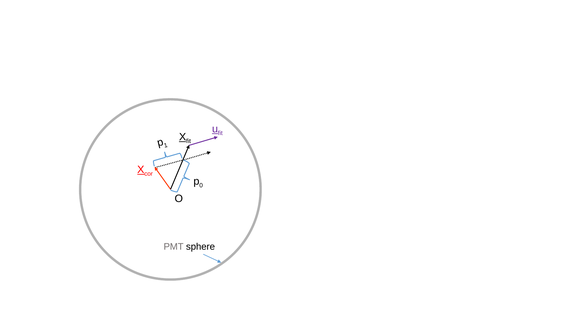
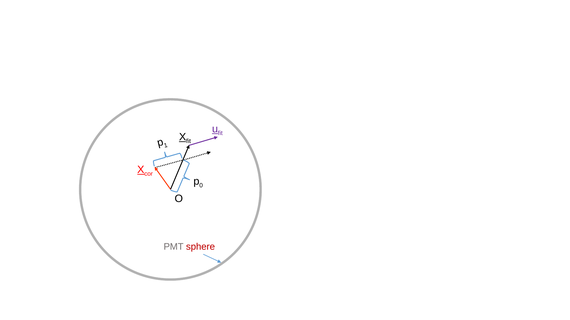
sphere colour: black -> red
